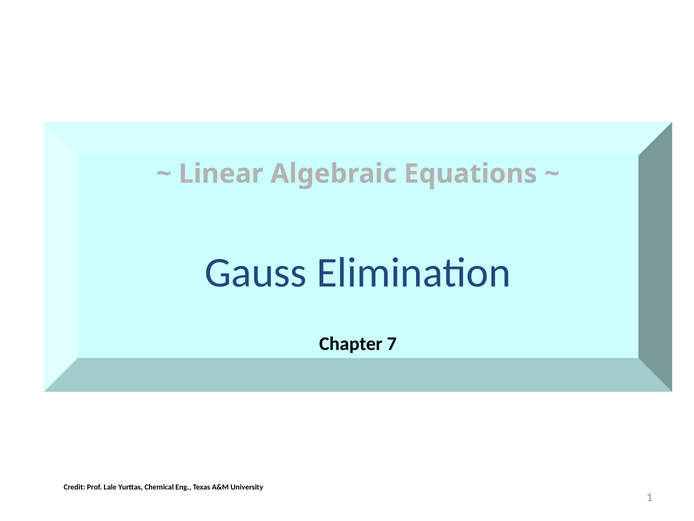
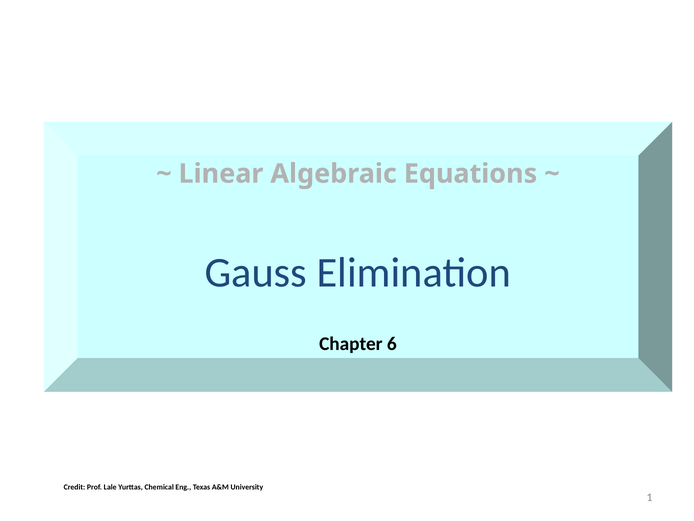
7: 7 -> 6
